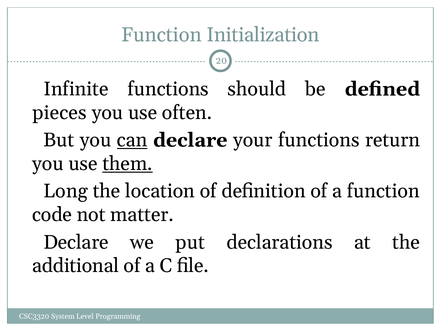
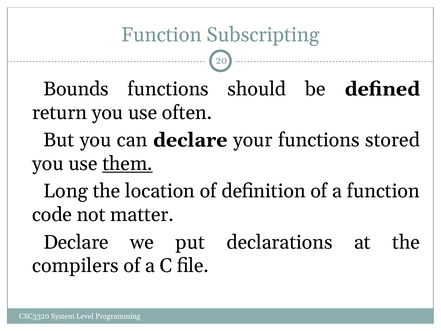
Initialization: Initialization -> Subscripting
Infinite: Infinite -> Bounds
pieces: pieces -> return
can underline: present -> none
return: return -> stored
additional: additional -> compilers
